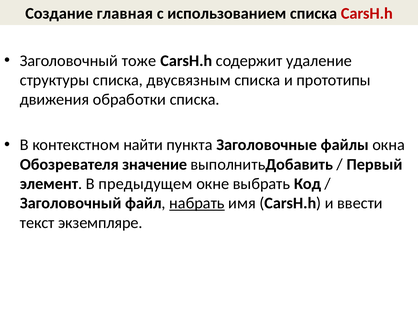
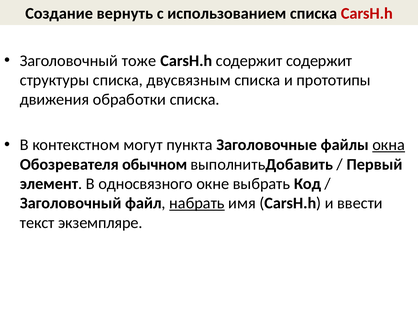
главная: главная -> вернуть
содержит удаление: удаление -> содержит
найти: найти -> могут
окна underline: none -> present
значение: значение -> обычном
предыдущем: предыдущем -> односвязного
